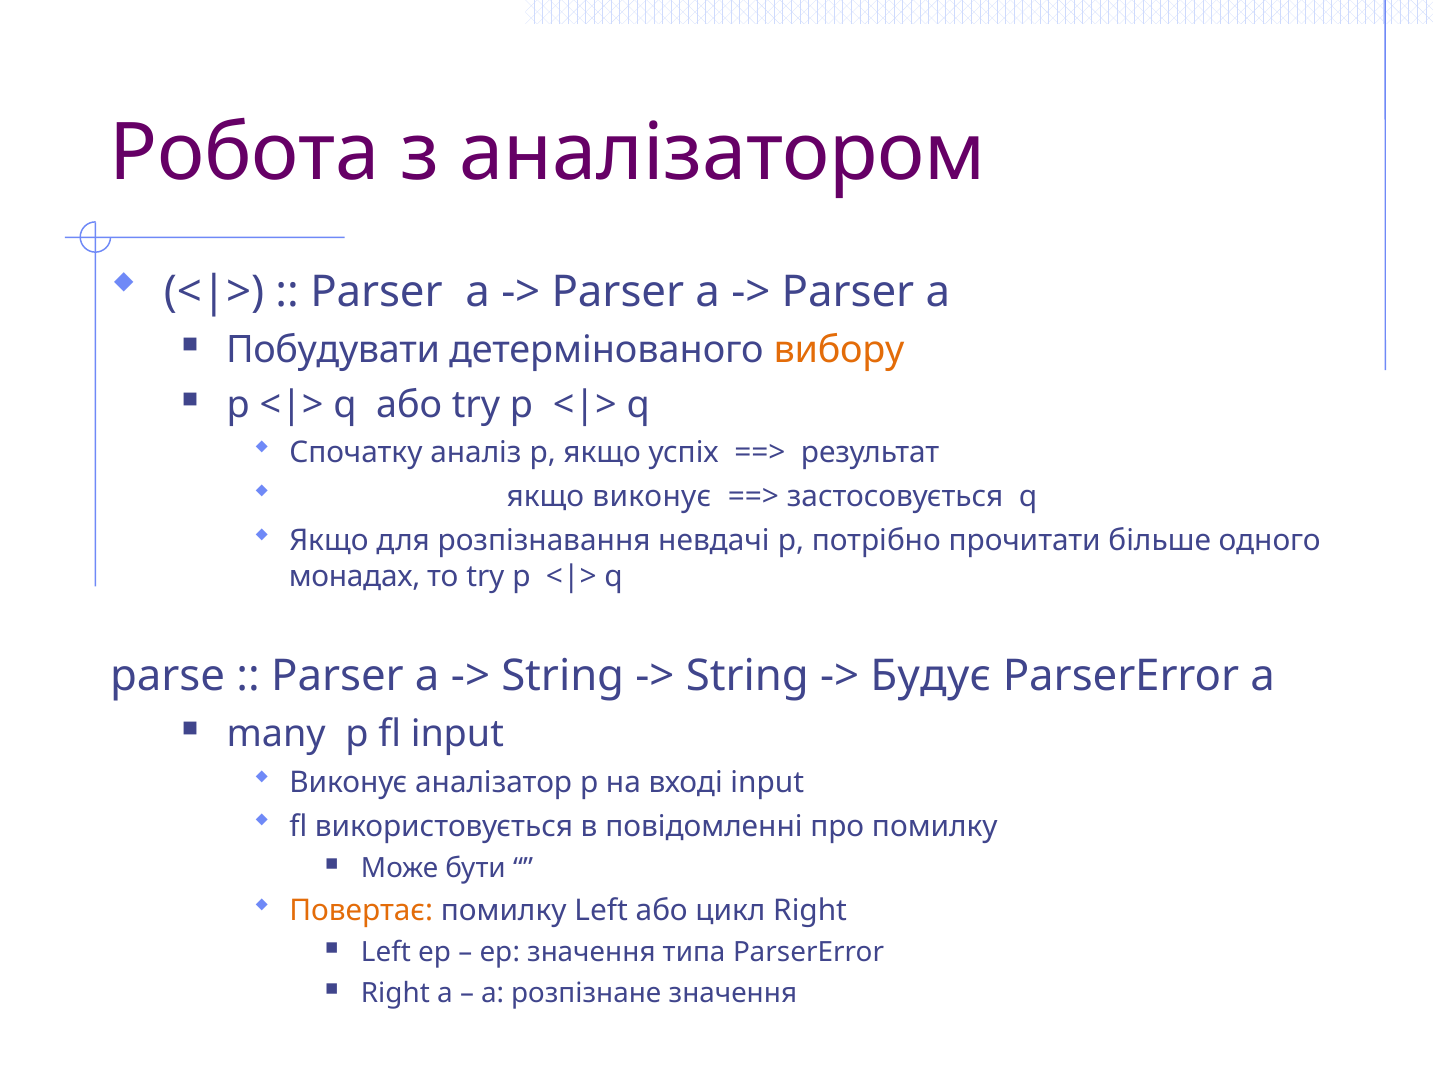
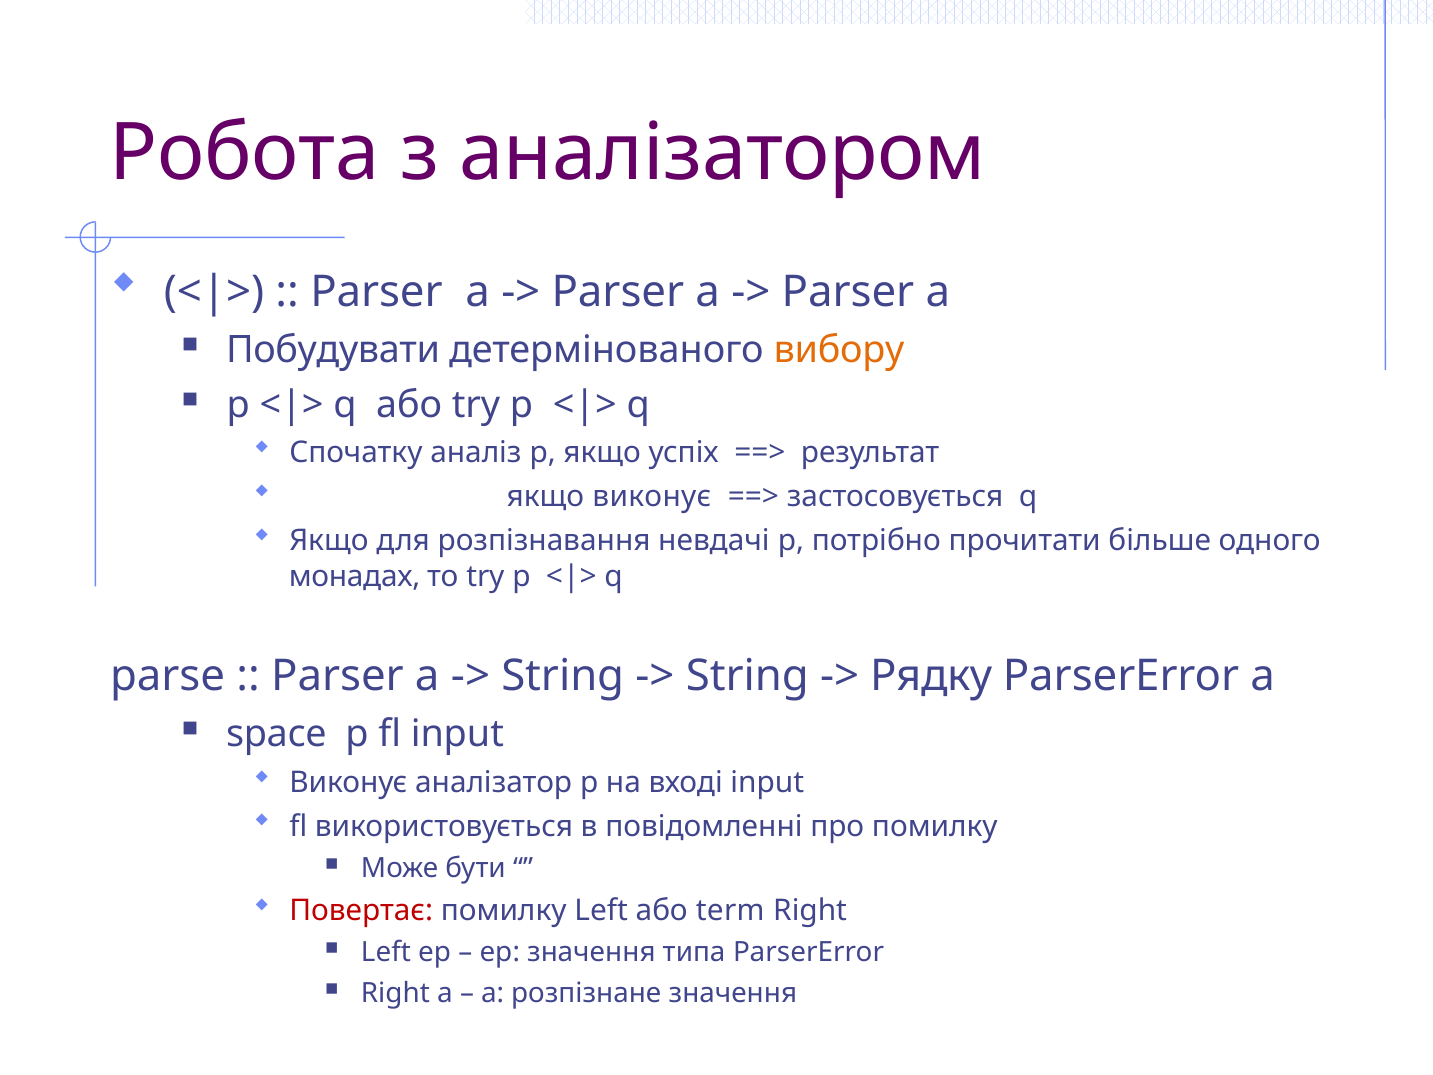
Будує: Будує -> Рядку
many: many -> space
Повертає colour: orange -> red
цикл: цикл -> term
